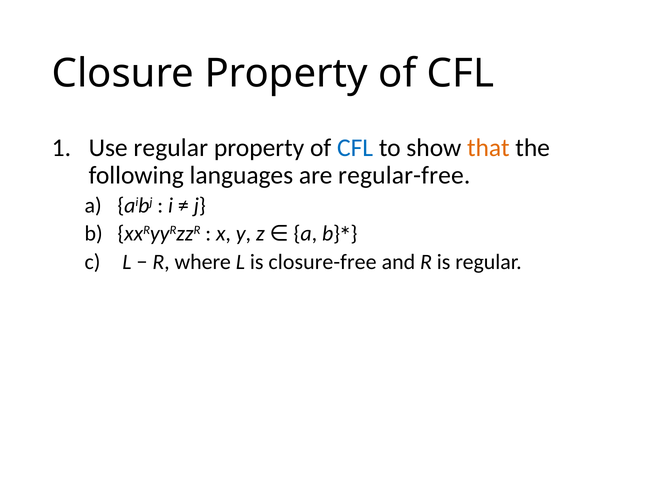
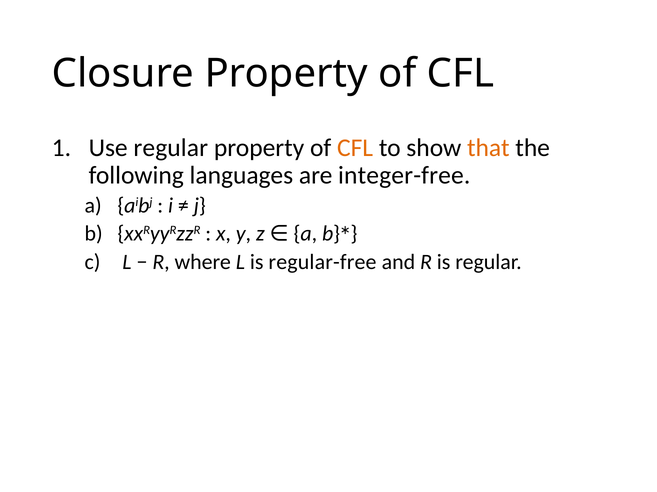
CFL at (355, 148) colour: blue -> orange
regular-free: regular-free -> integer-free
closure-free: closure-free -> regular-free
